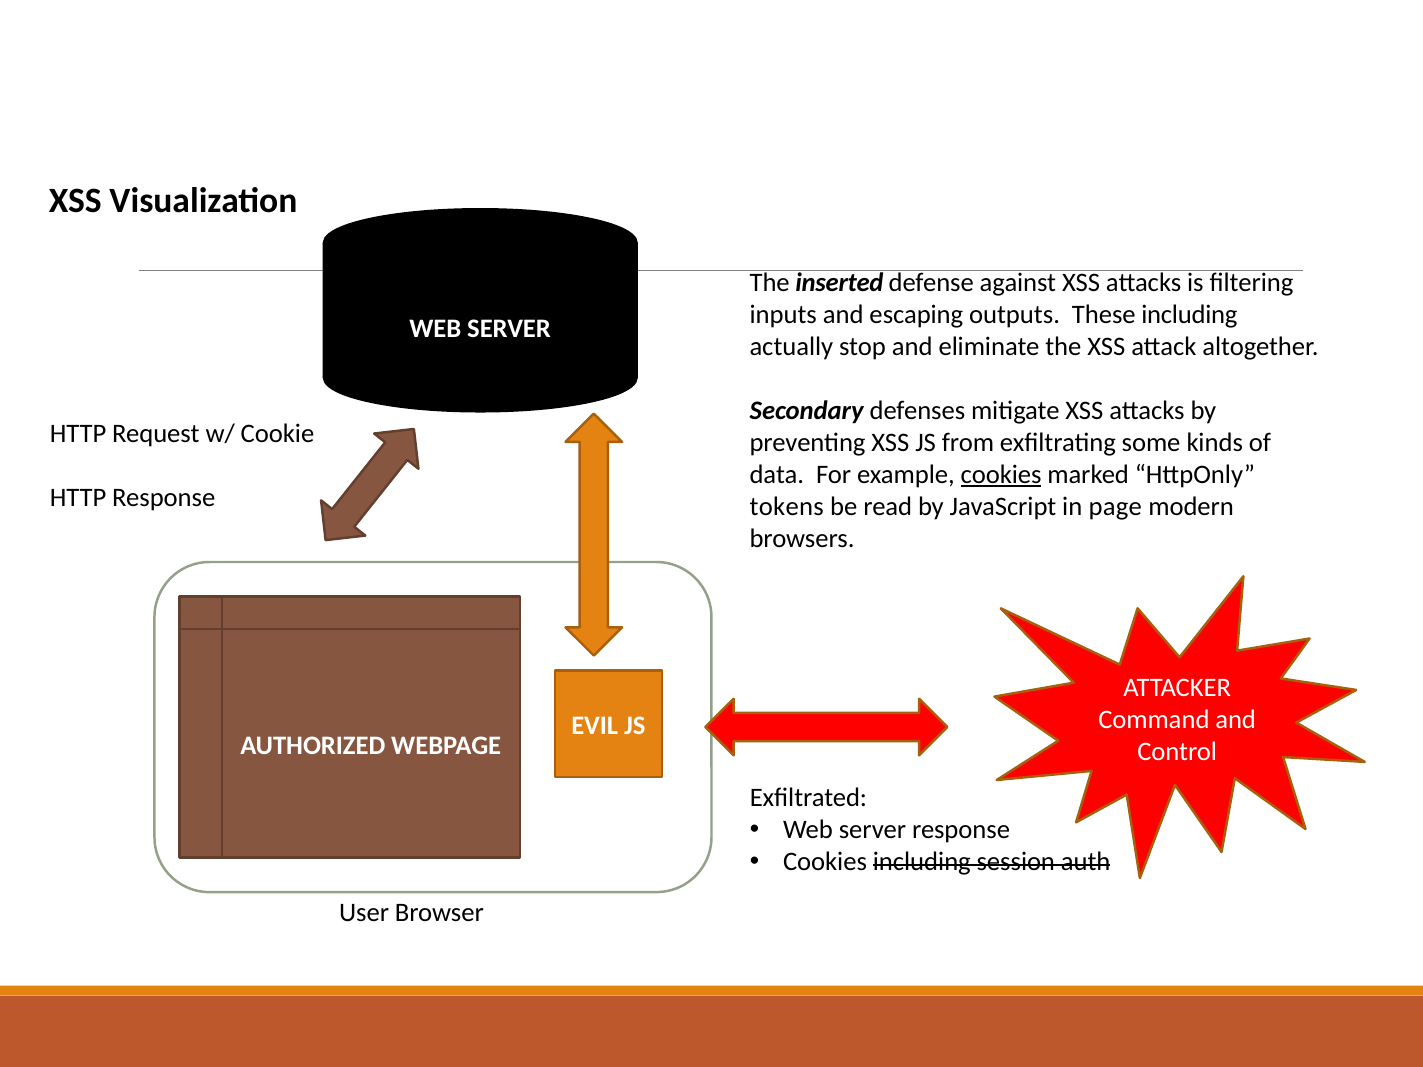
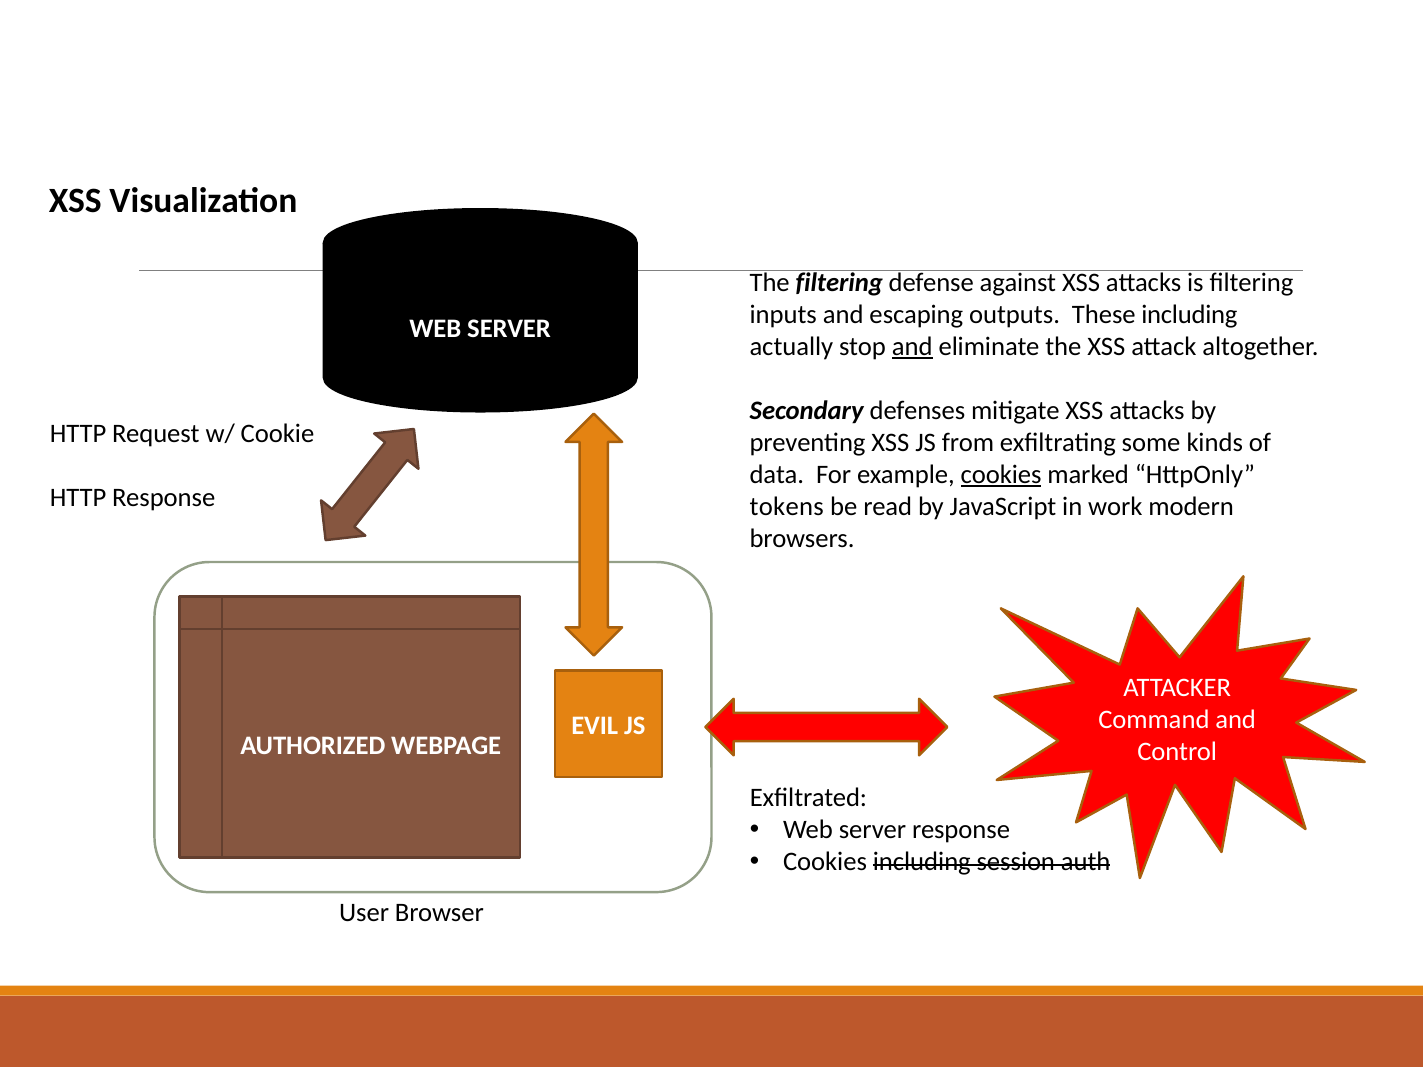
The inserted: inserted -> filtering
and at (912, 347) underline: none -> present
page: page -> work
